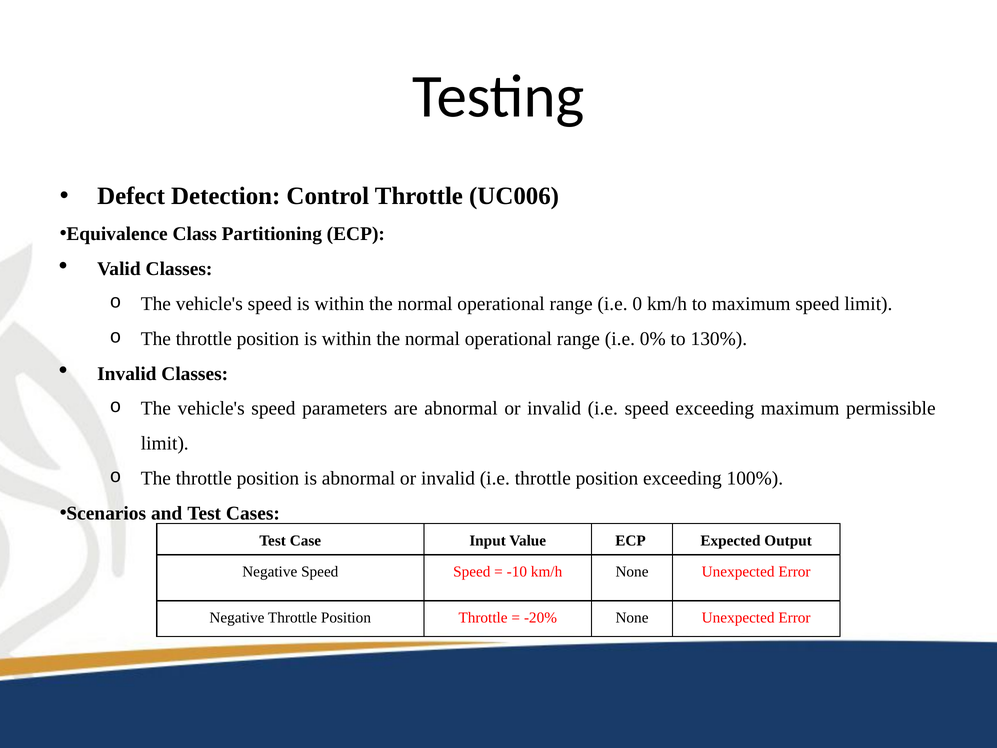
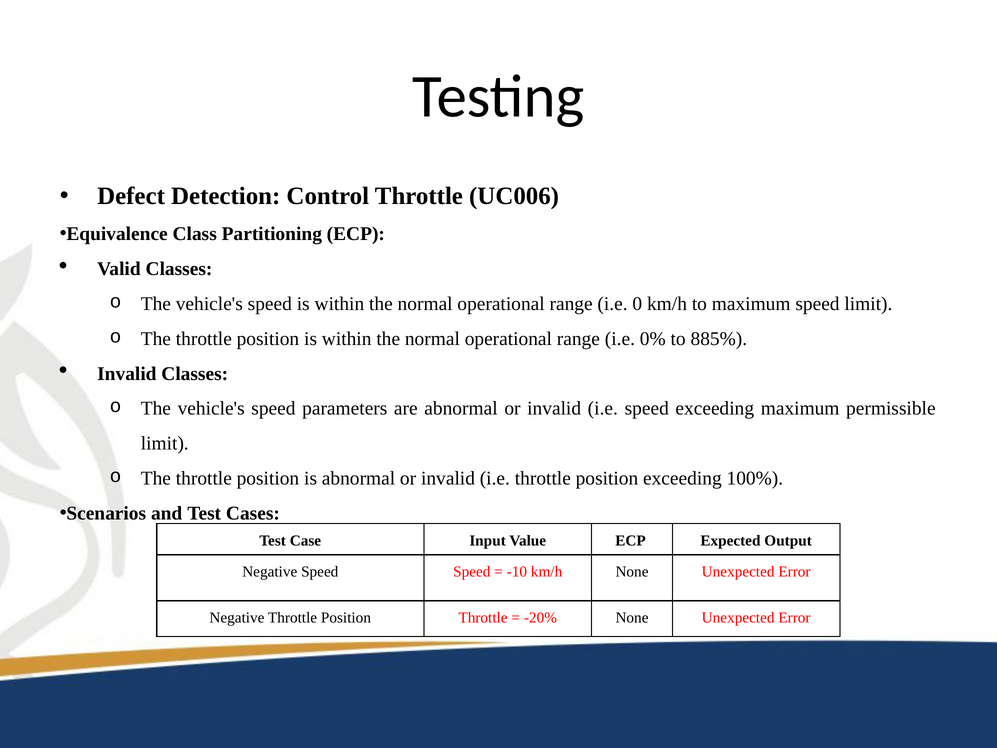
130%: 130% -> 885%
